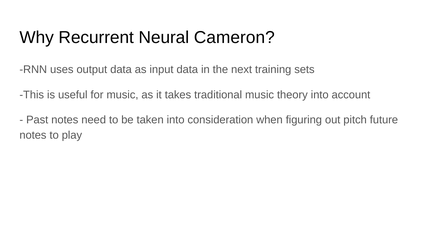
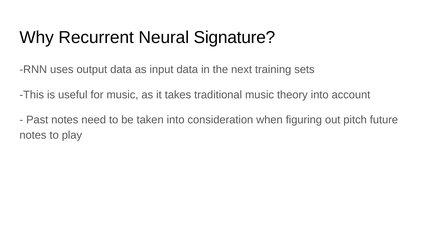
Cameron: Cameron -> Signature
